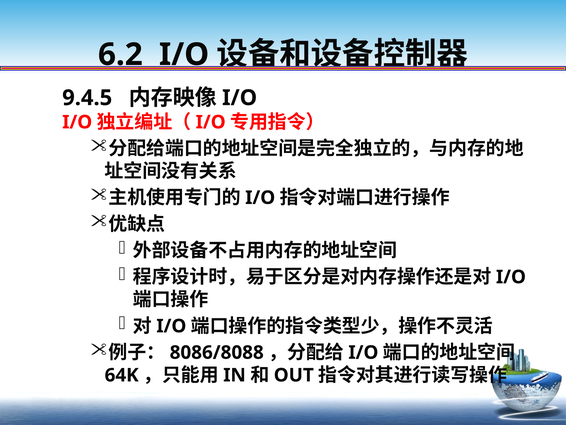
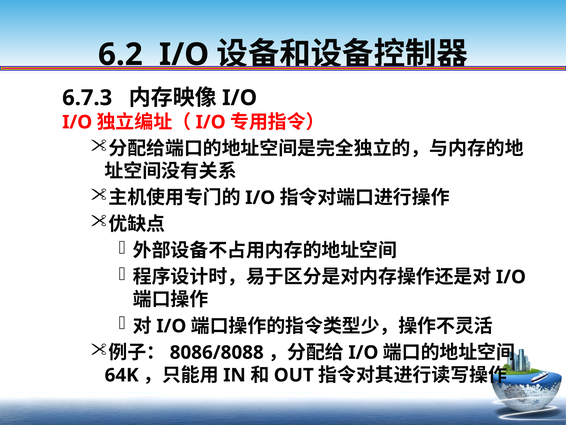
9.4.5: 9.4.5 -> 6.7.3
